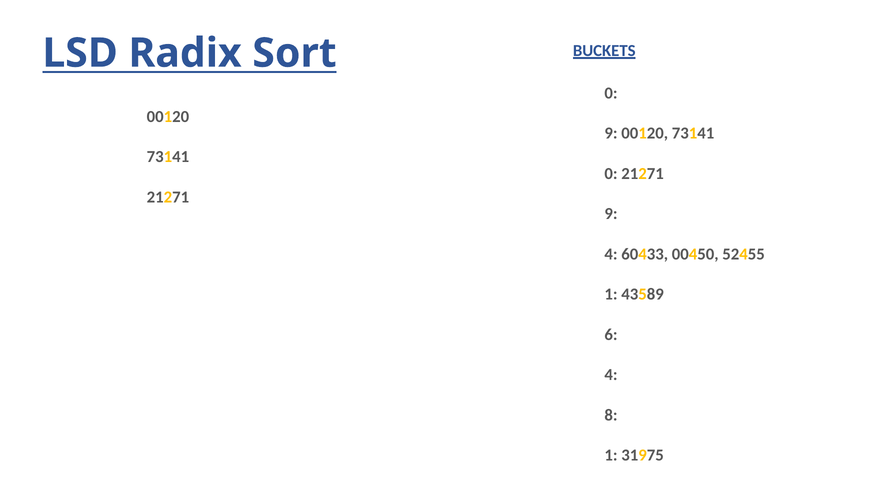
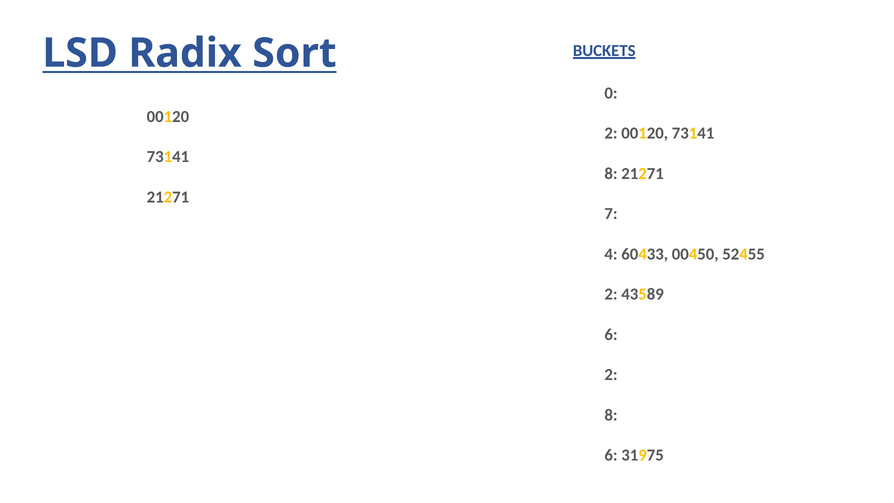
9 at (611, 133): 9 -> 2
0 at (611, 173): 0 -> 8
9 at (611, 214): 9 -> 7
1 at (611, 294): 1 -> 2
4 at (611, 375): 4 -> 2
1 at (611, 455): 1 -> 6
